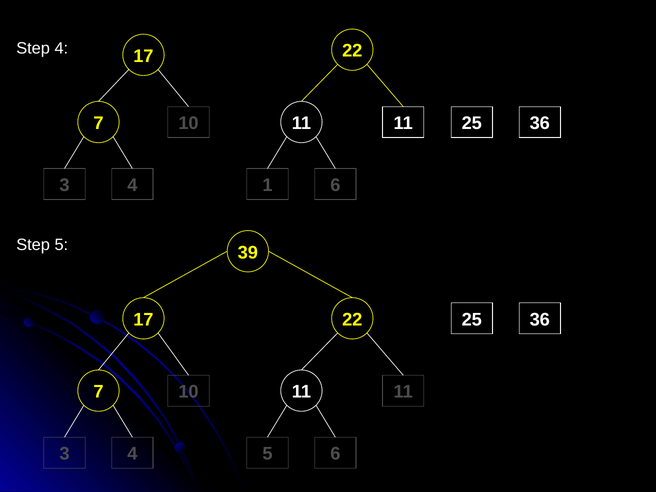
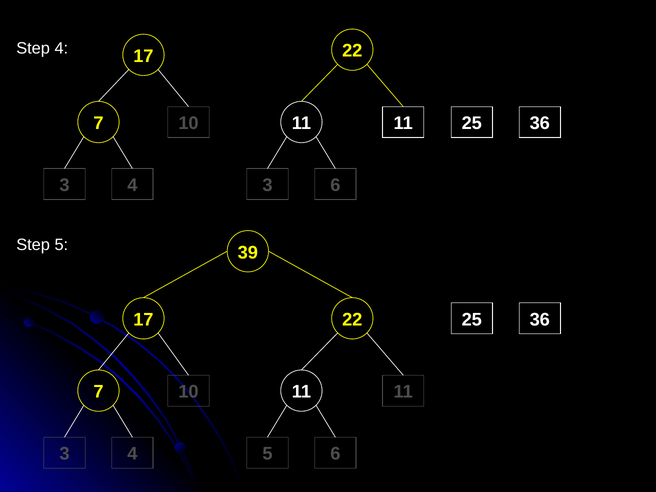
3 4 1: 1 -> 3
